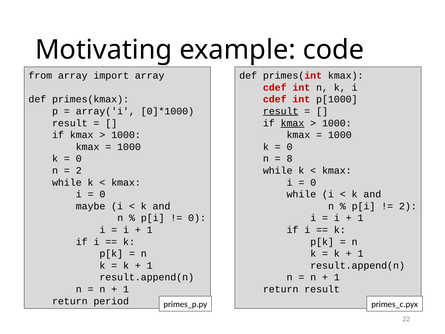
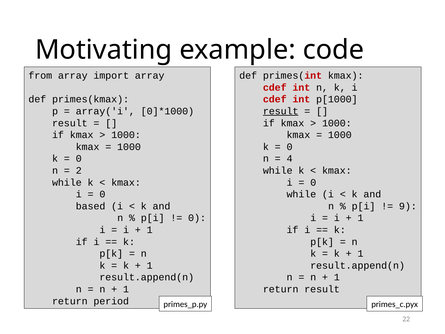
kmax at (293, 123) underline: present -> none
8: 8 -> 4
maybe: maybe -> based
2 at (408, 206): 2 -> 9
